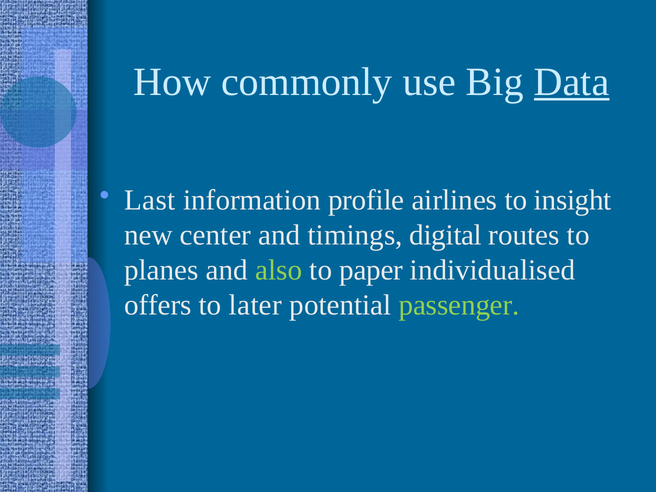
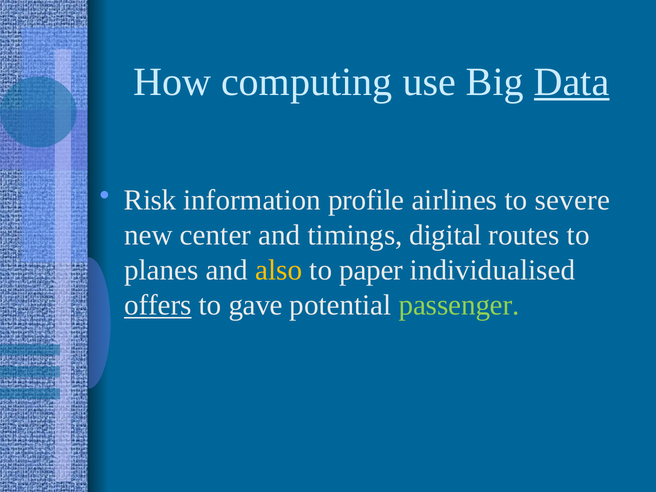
commonly: commonly -> computing
Last: Last -> Risk
insight: insight -> severe
also colour: light green -> yellow
offers underline: none -> present
later: later -> gave
